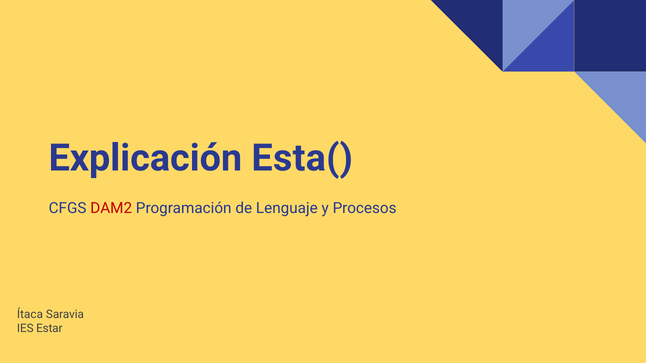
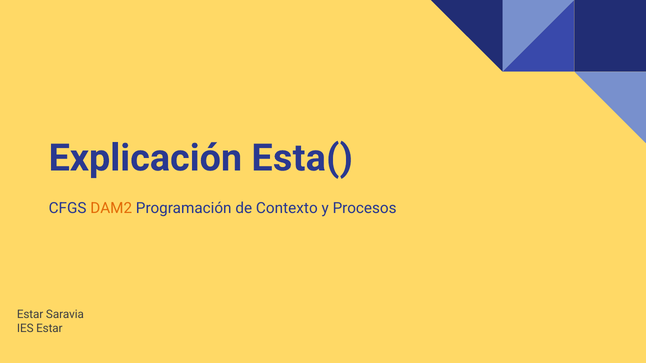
DAM2 colour: red -> orange
Lenguaje: Lenguaje -> Contexto
Ítaca at (30, 315): Ítaca -> Estar
